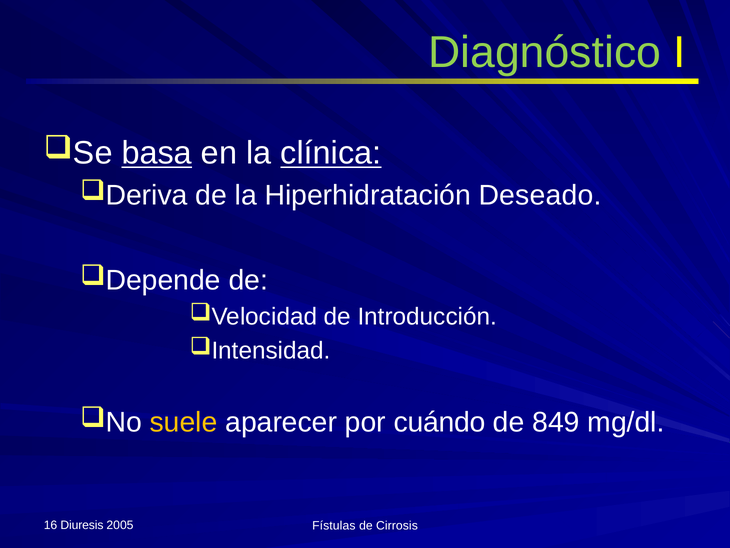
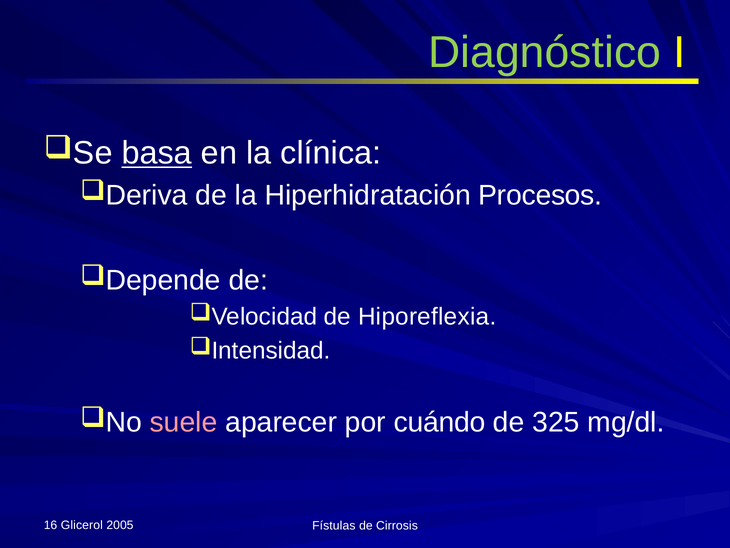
clínica underline: present -> none
Deseado: Deseado -> Procesos
Introducción: Introducción -> Hiporeflexia
suele colour: yellow -> pink
849: 849 -> 325
Diuresis: Diuresis -> Glicerol
